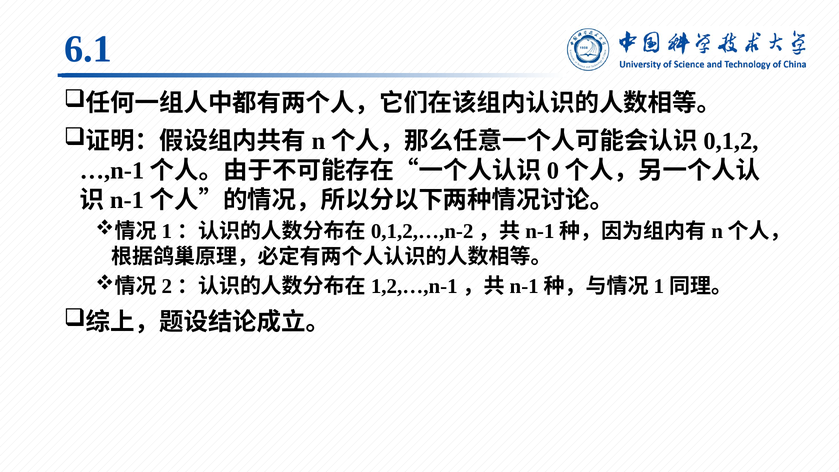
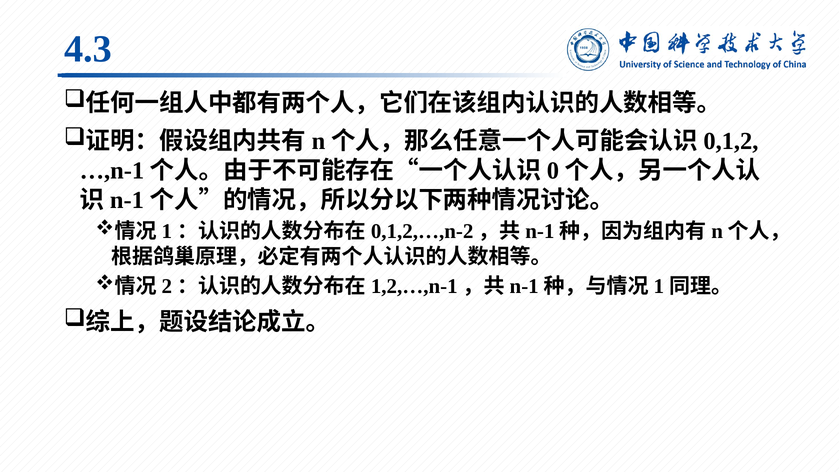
6.1: 6.1 -> 4.3
